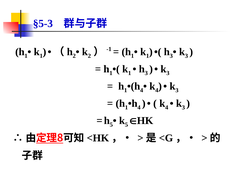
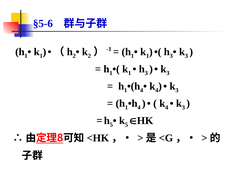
§5-3: §5-3 -> §5-6
